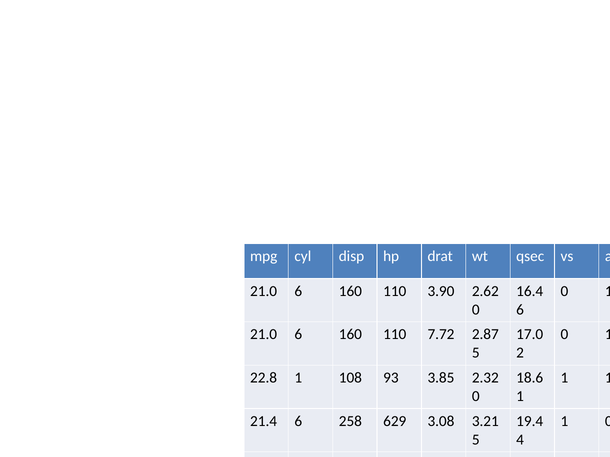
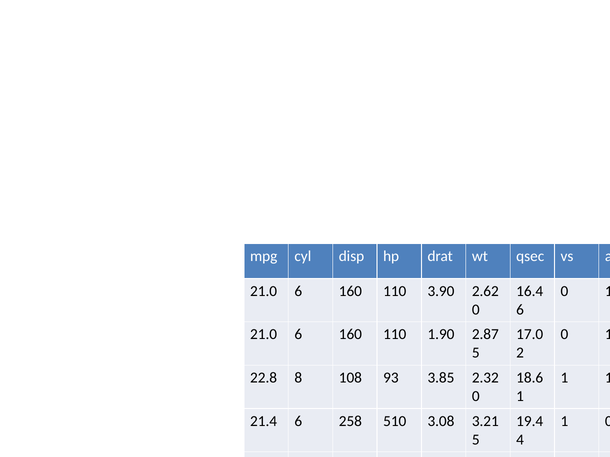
7.72: 7.72 -> 1.90
22.8 1: 1 -> 8
629: 629 -> 510
